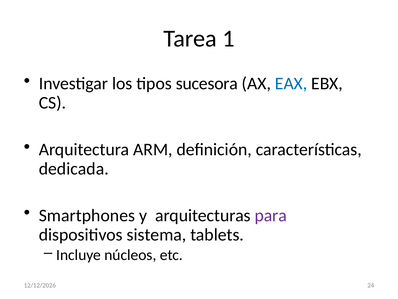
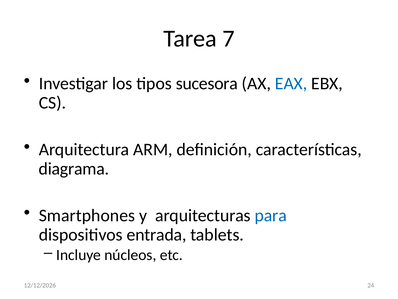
1: 1 -> 7
dedicada: dedicada -> diagrama
para colour: purple -> blue
sistema: sistema -> entrada
